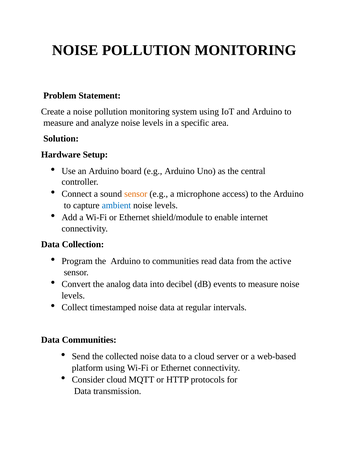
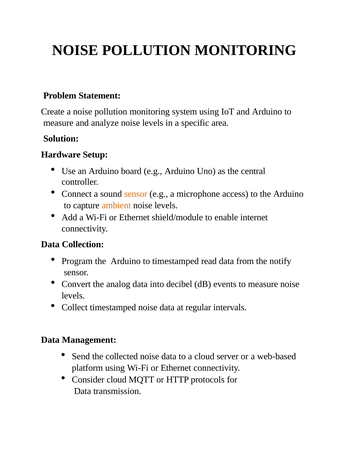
ambient colour: blue -> orange
to communities: communities -> timestamped
active: active -> notify
Data Communities: Communities -> Management
